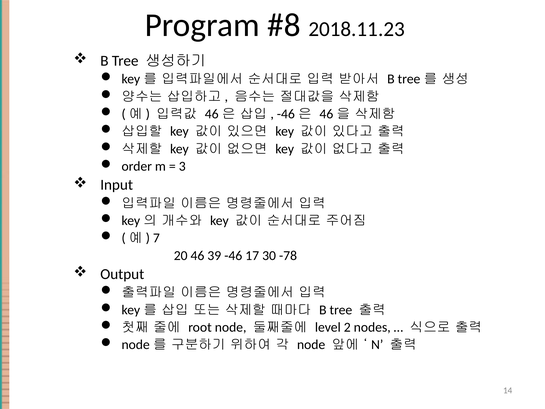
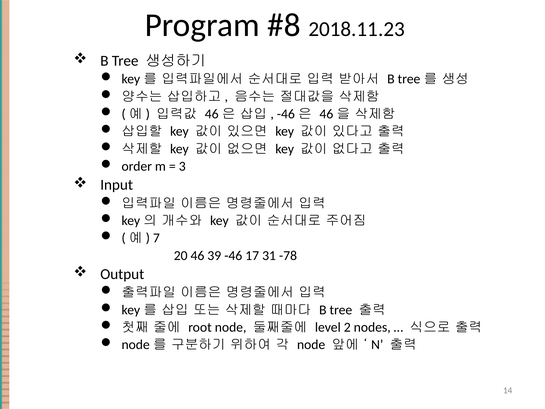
30: 30 -> 31
